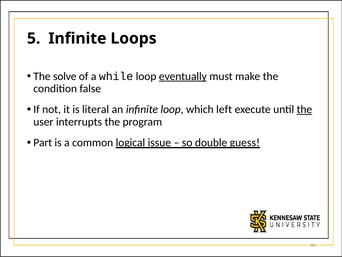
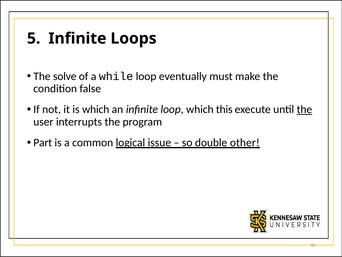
eventually underline: present -> none
is literal: literal -> which
left: left -> this
guess: guess -> other
